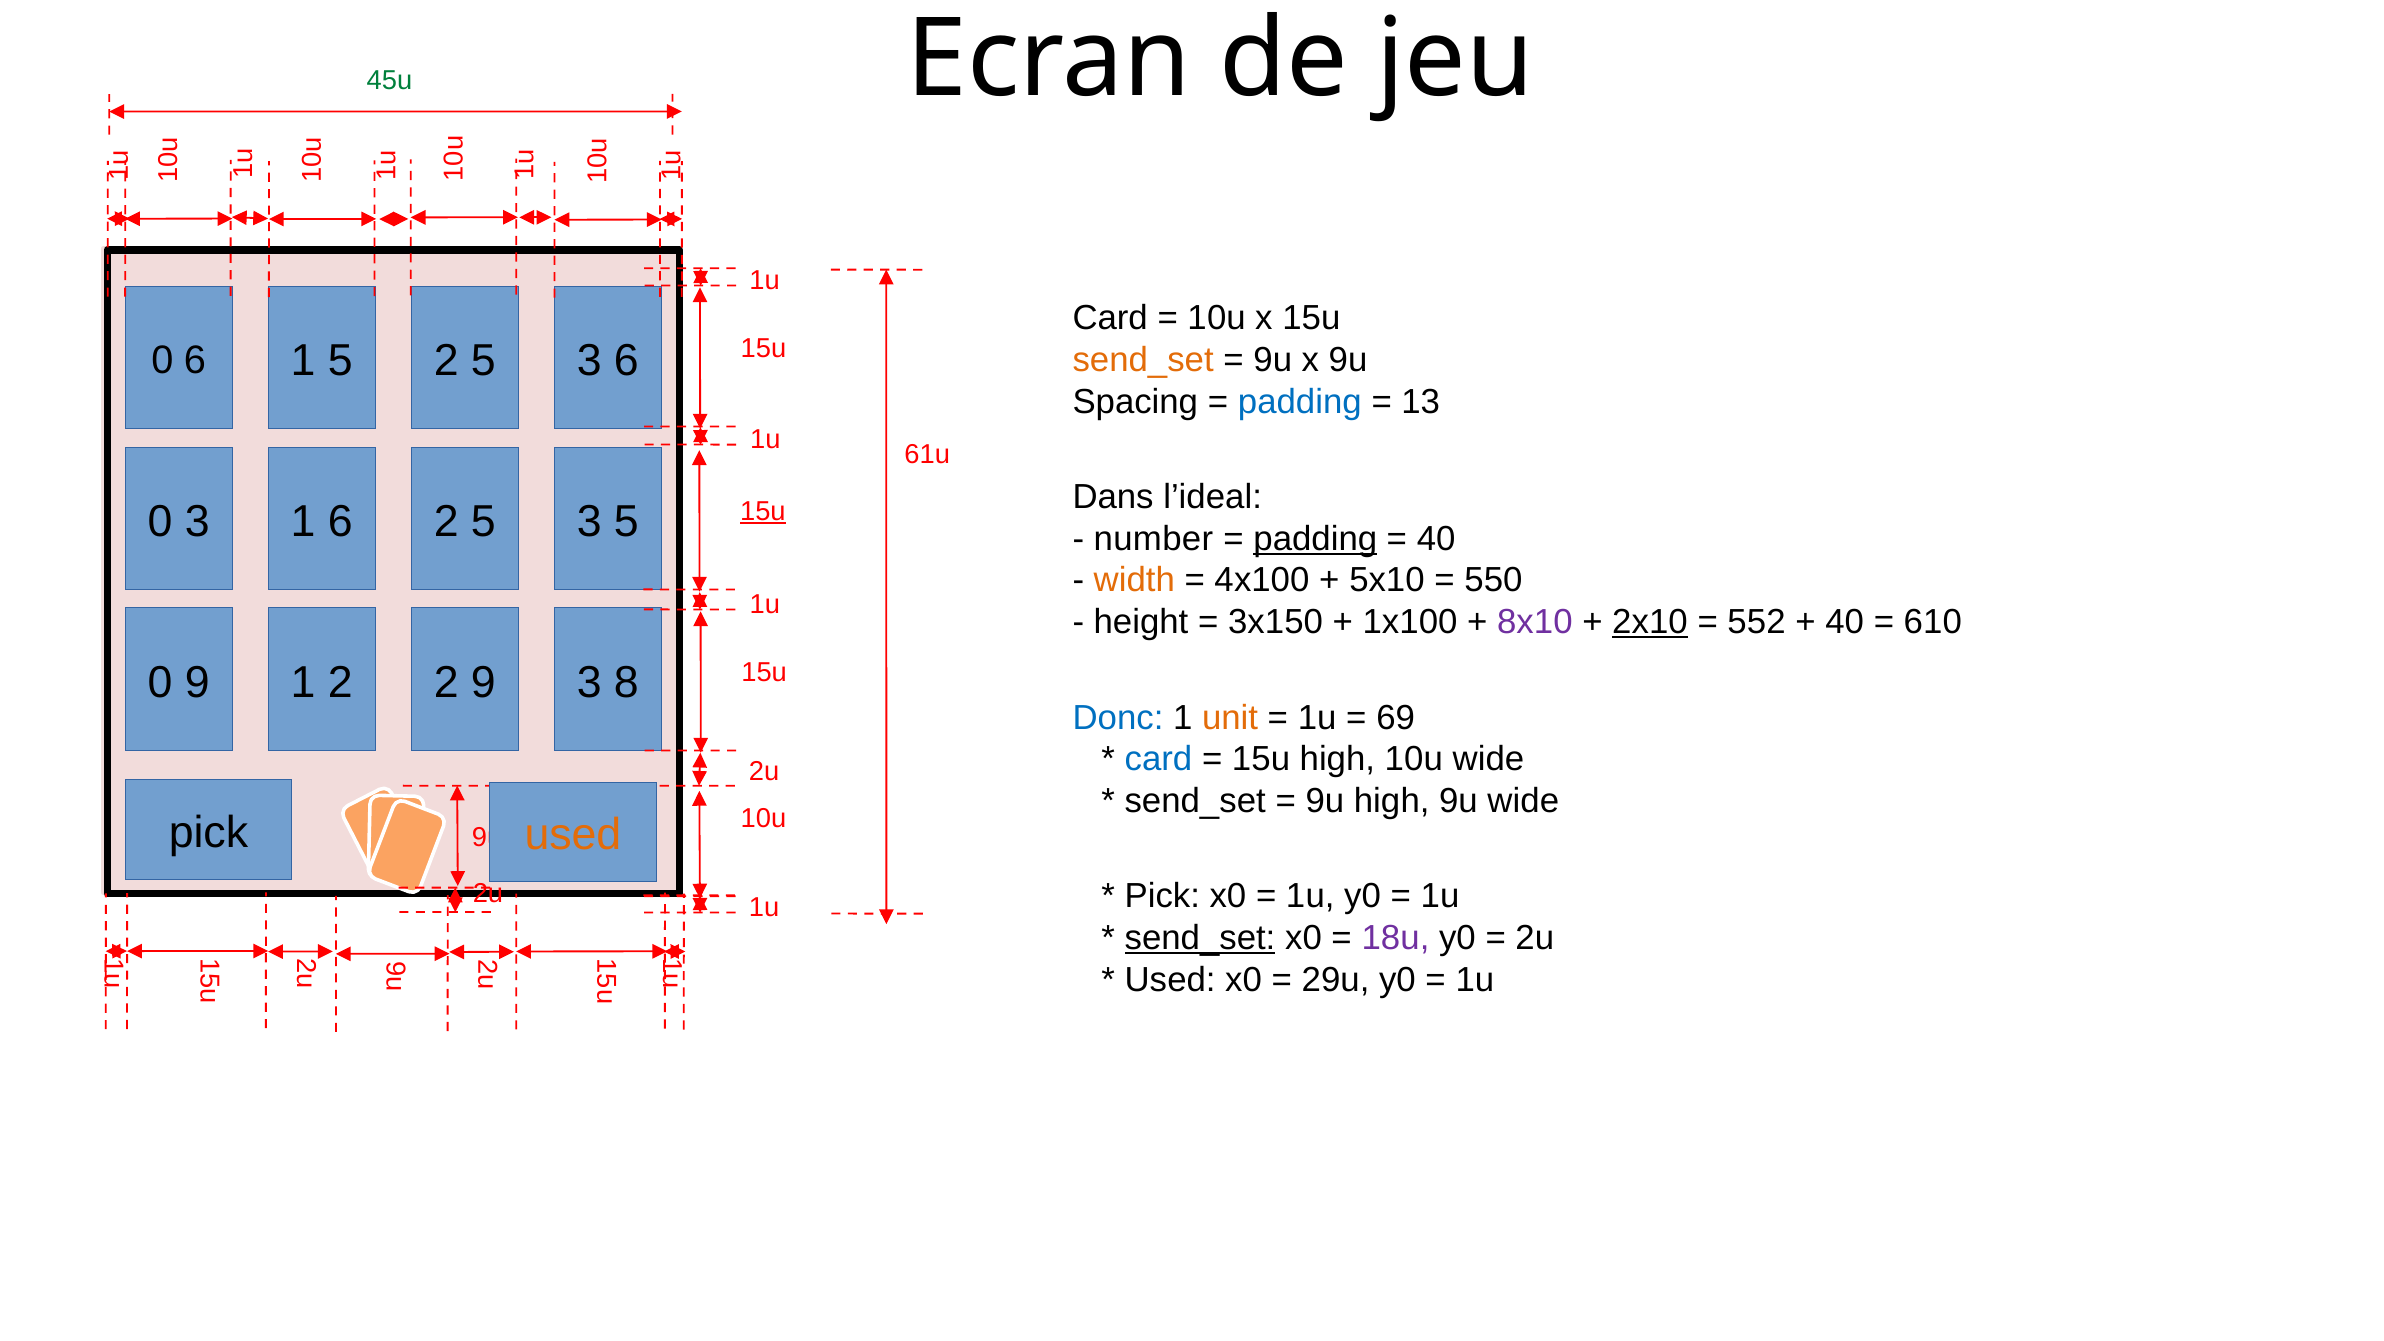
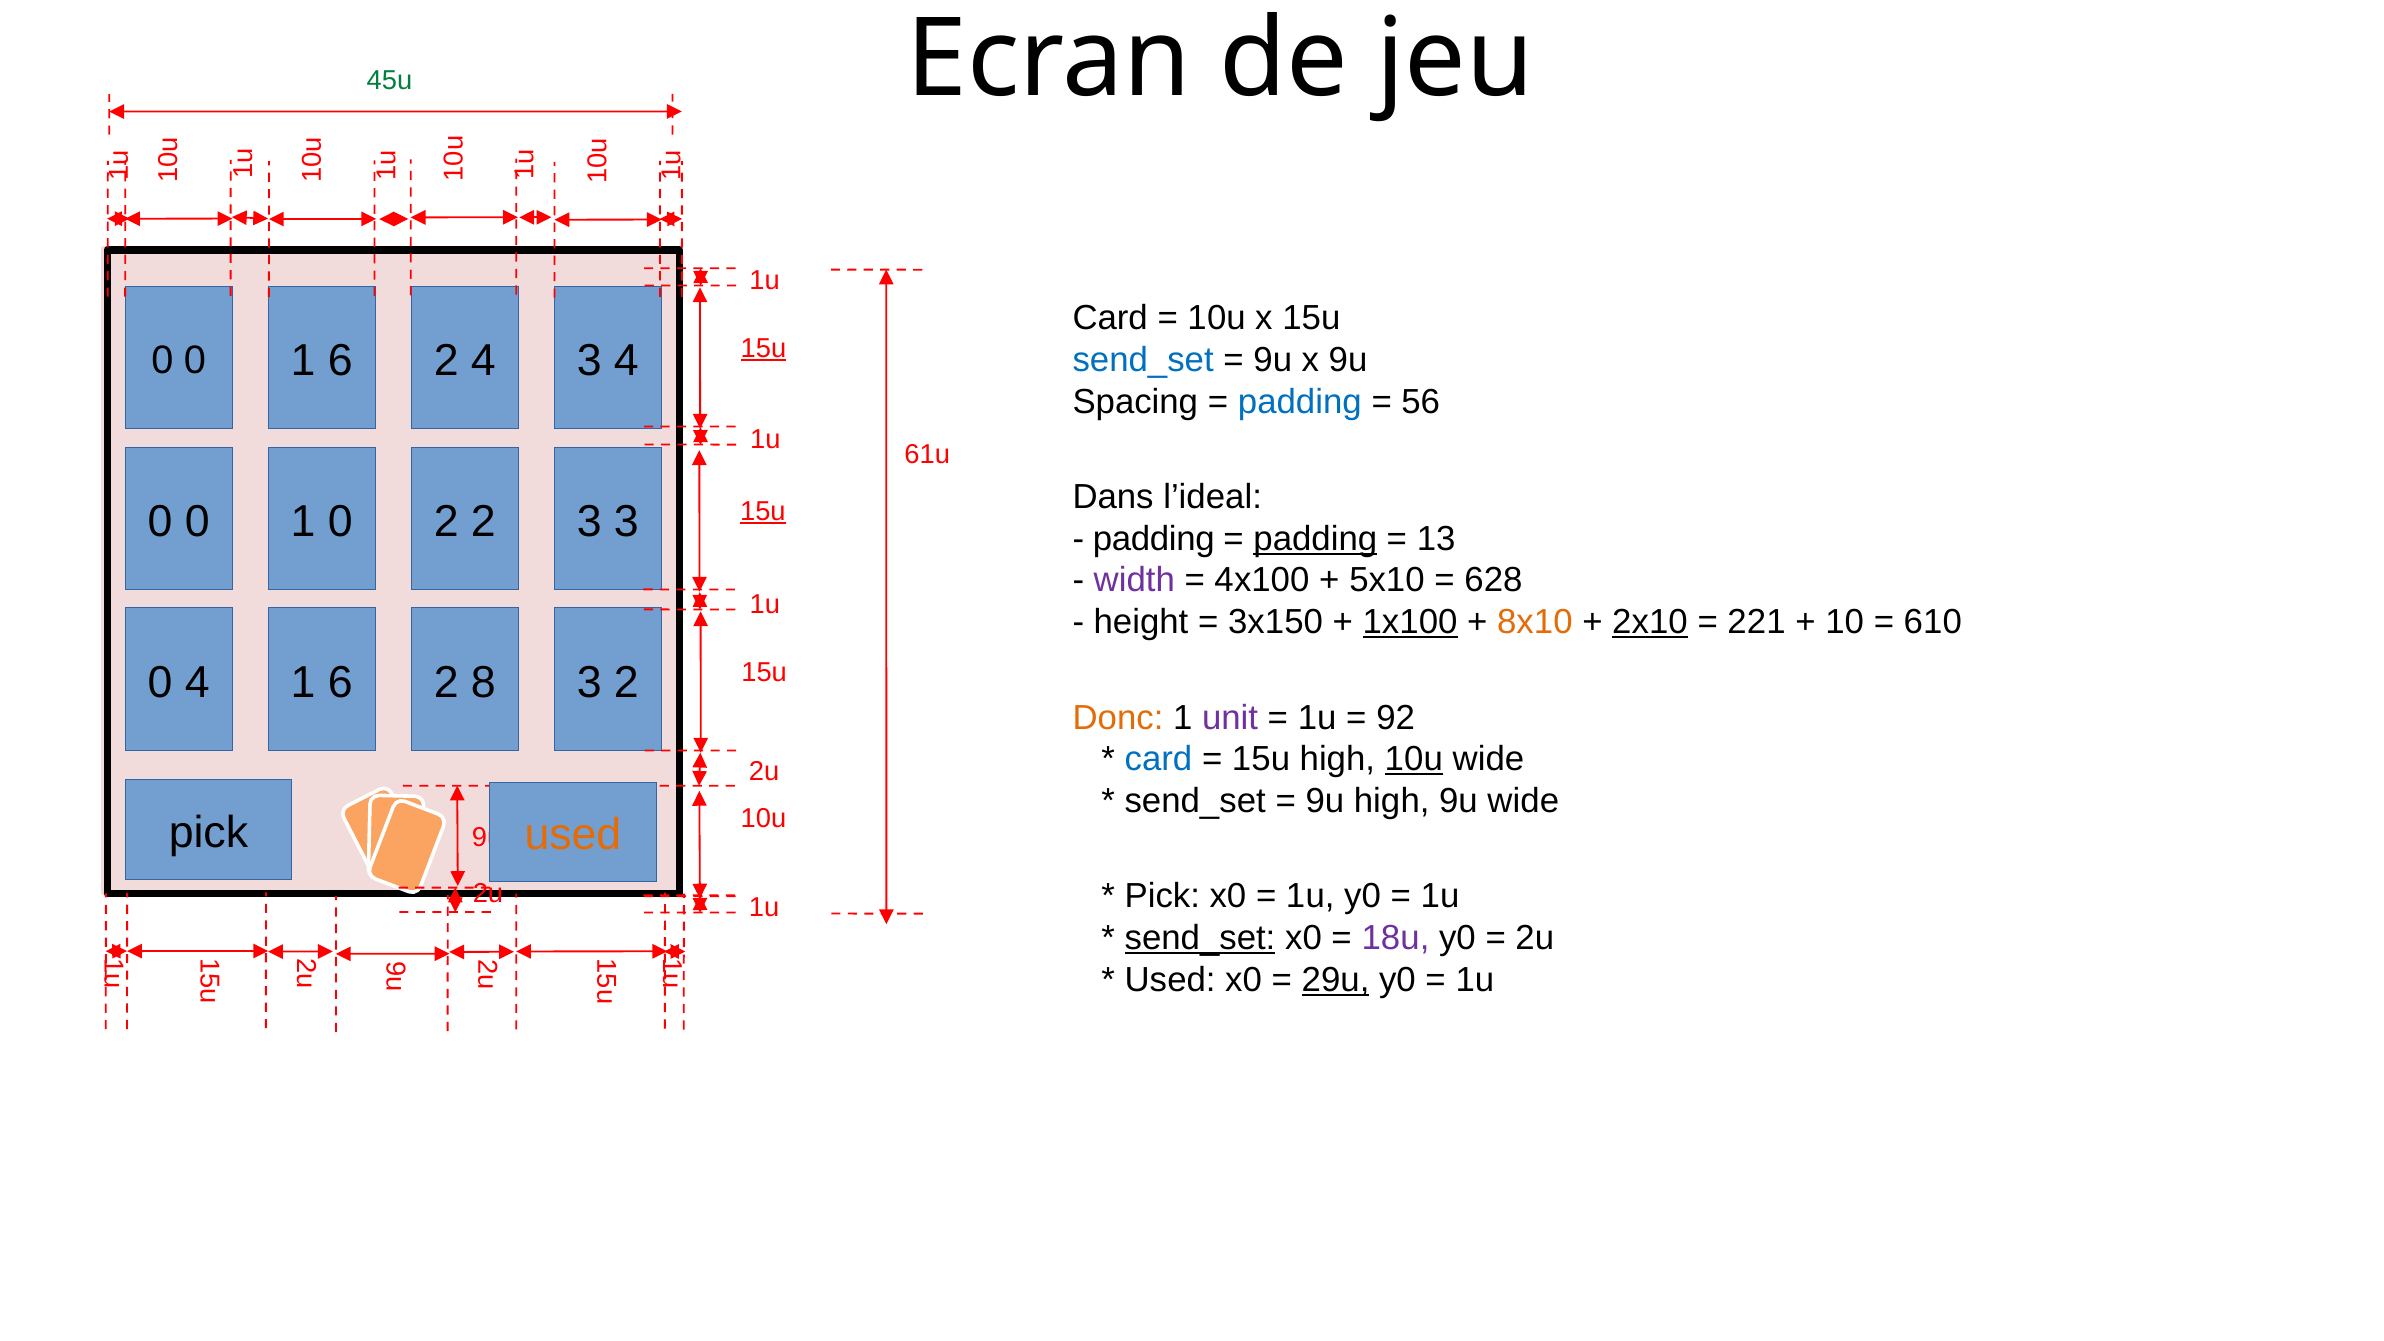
15u at (764, 348) underline: none -> present
5 at (340, 361): 5 -> 6
5 at (483, 361): 5 -> 4
3 6: 6 -> 4
6 at (195, 360): 6 -> 0
send_set at (1143, 360) colour: orange -> blue
13: 13 -> 56
3 at (197, 522): 3 -> 0
6 at (340, 522): 6 -> 0
5 at (483, 522): 5 -> 2
3 5: 5 -> 3
number at (1153, 539): number -> padding
40 at (1436, 539): 40 -> 13
width colour: orange -> purple
550: 550 -> 628
1x100 underline: none -> present
8x10 colour: purple -> orange
552: 552 -> 221
40 at (1845, 622): 40 -> 10
0 9: 9 -> 4
2 at (340, 682): 2 -> 6
2 9: 9 -> 8
3 8: 8 -> 2
Donc colour: blue -> orange
unit colour: orange -> purple
69: 69 -> 92
10u at (1414, 759) underline: none -> present
29u underline: none -> present
